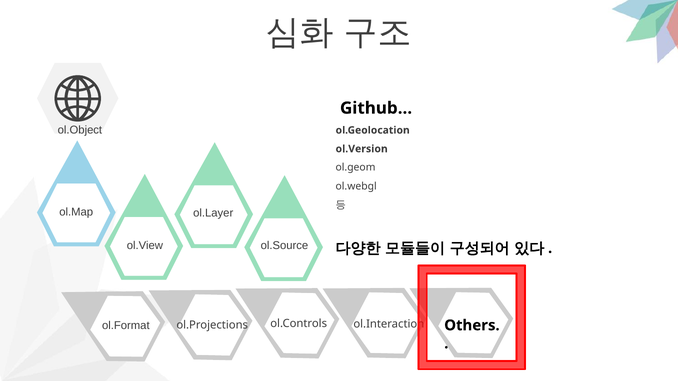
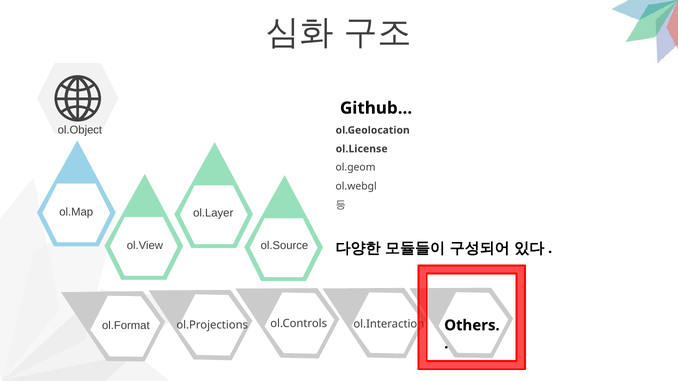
ol.Version: ol.Version -> ol.License
